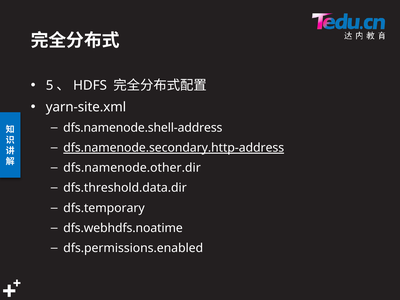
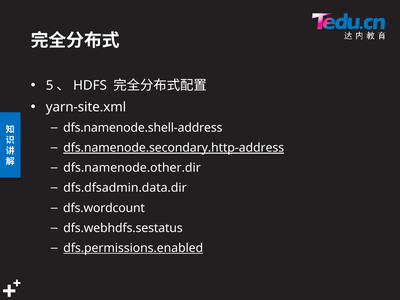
dfs.threshold.data.dir: dfs.threshold.data.dir -> dfs.dfsadmin.data.dir
dfs.temporary: dfs.temporary -> dfs.wordcount
dfs.webhdfs.noatime: dfs.webhdfs.noatime -> dfs.webhdfs.sestatus
dfs.permissions.enabled underline: none -> present
